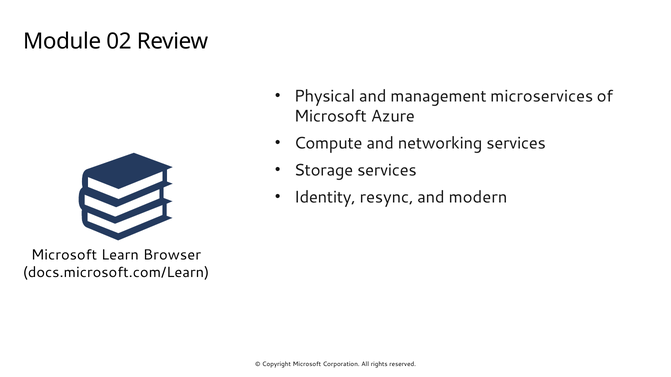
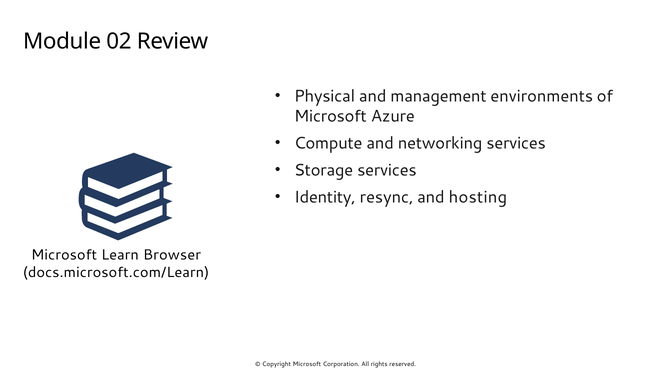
microservices: microservices -> environments
modern: modern -> hosting
